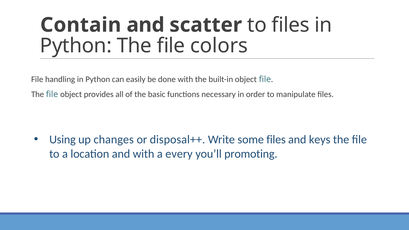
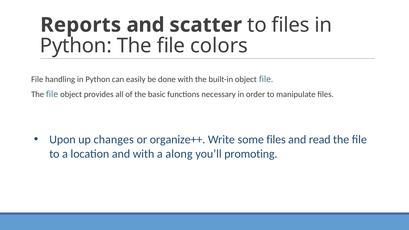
Contain: Contain -> Reports
Using: Using -> Upon
disposal++: disposal++ -> organize++
keys: keys -> read
every: every -> along
